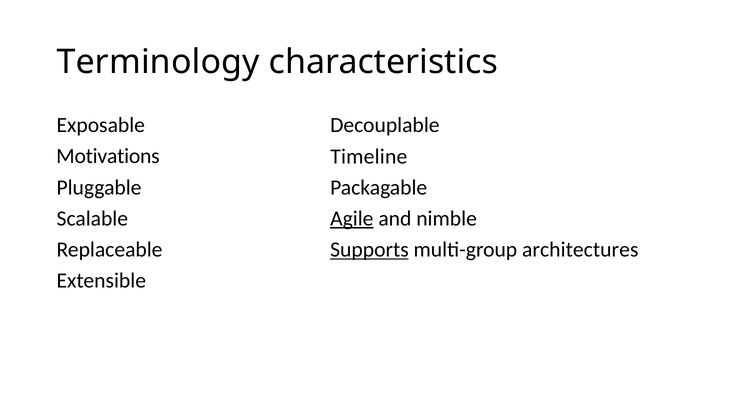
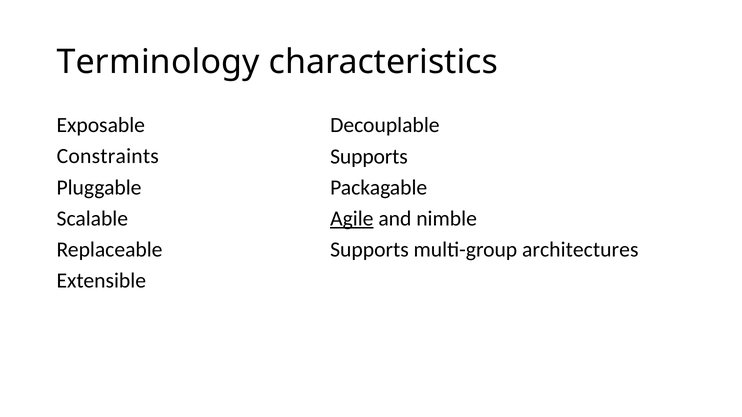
Motivations: Motivations -> Constraints
Timeline at (369, 157): Timeline -> Supports
Supports at (369, 250) underline: present -> none
